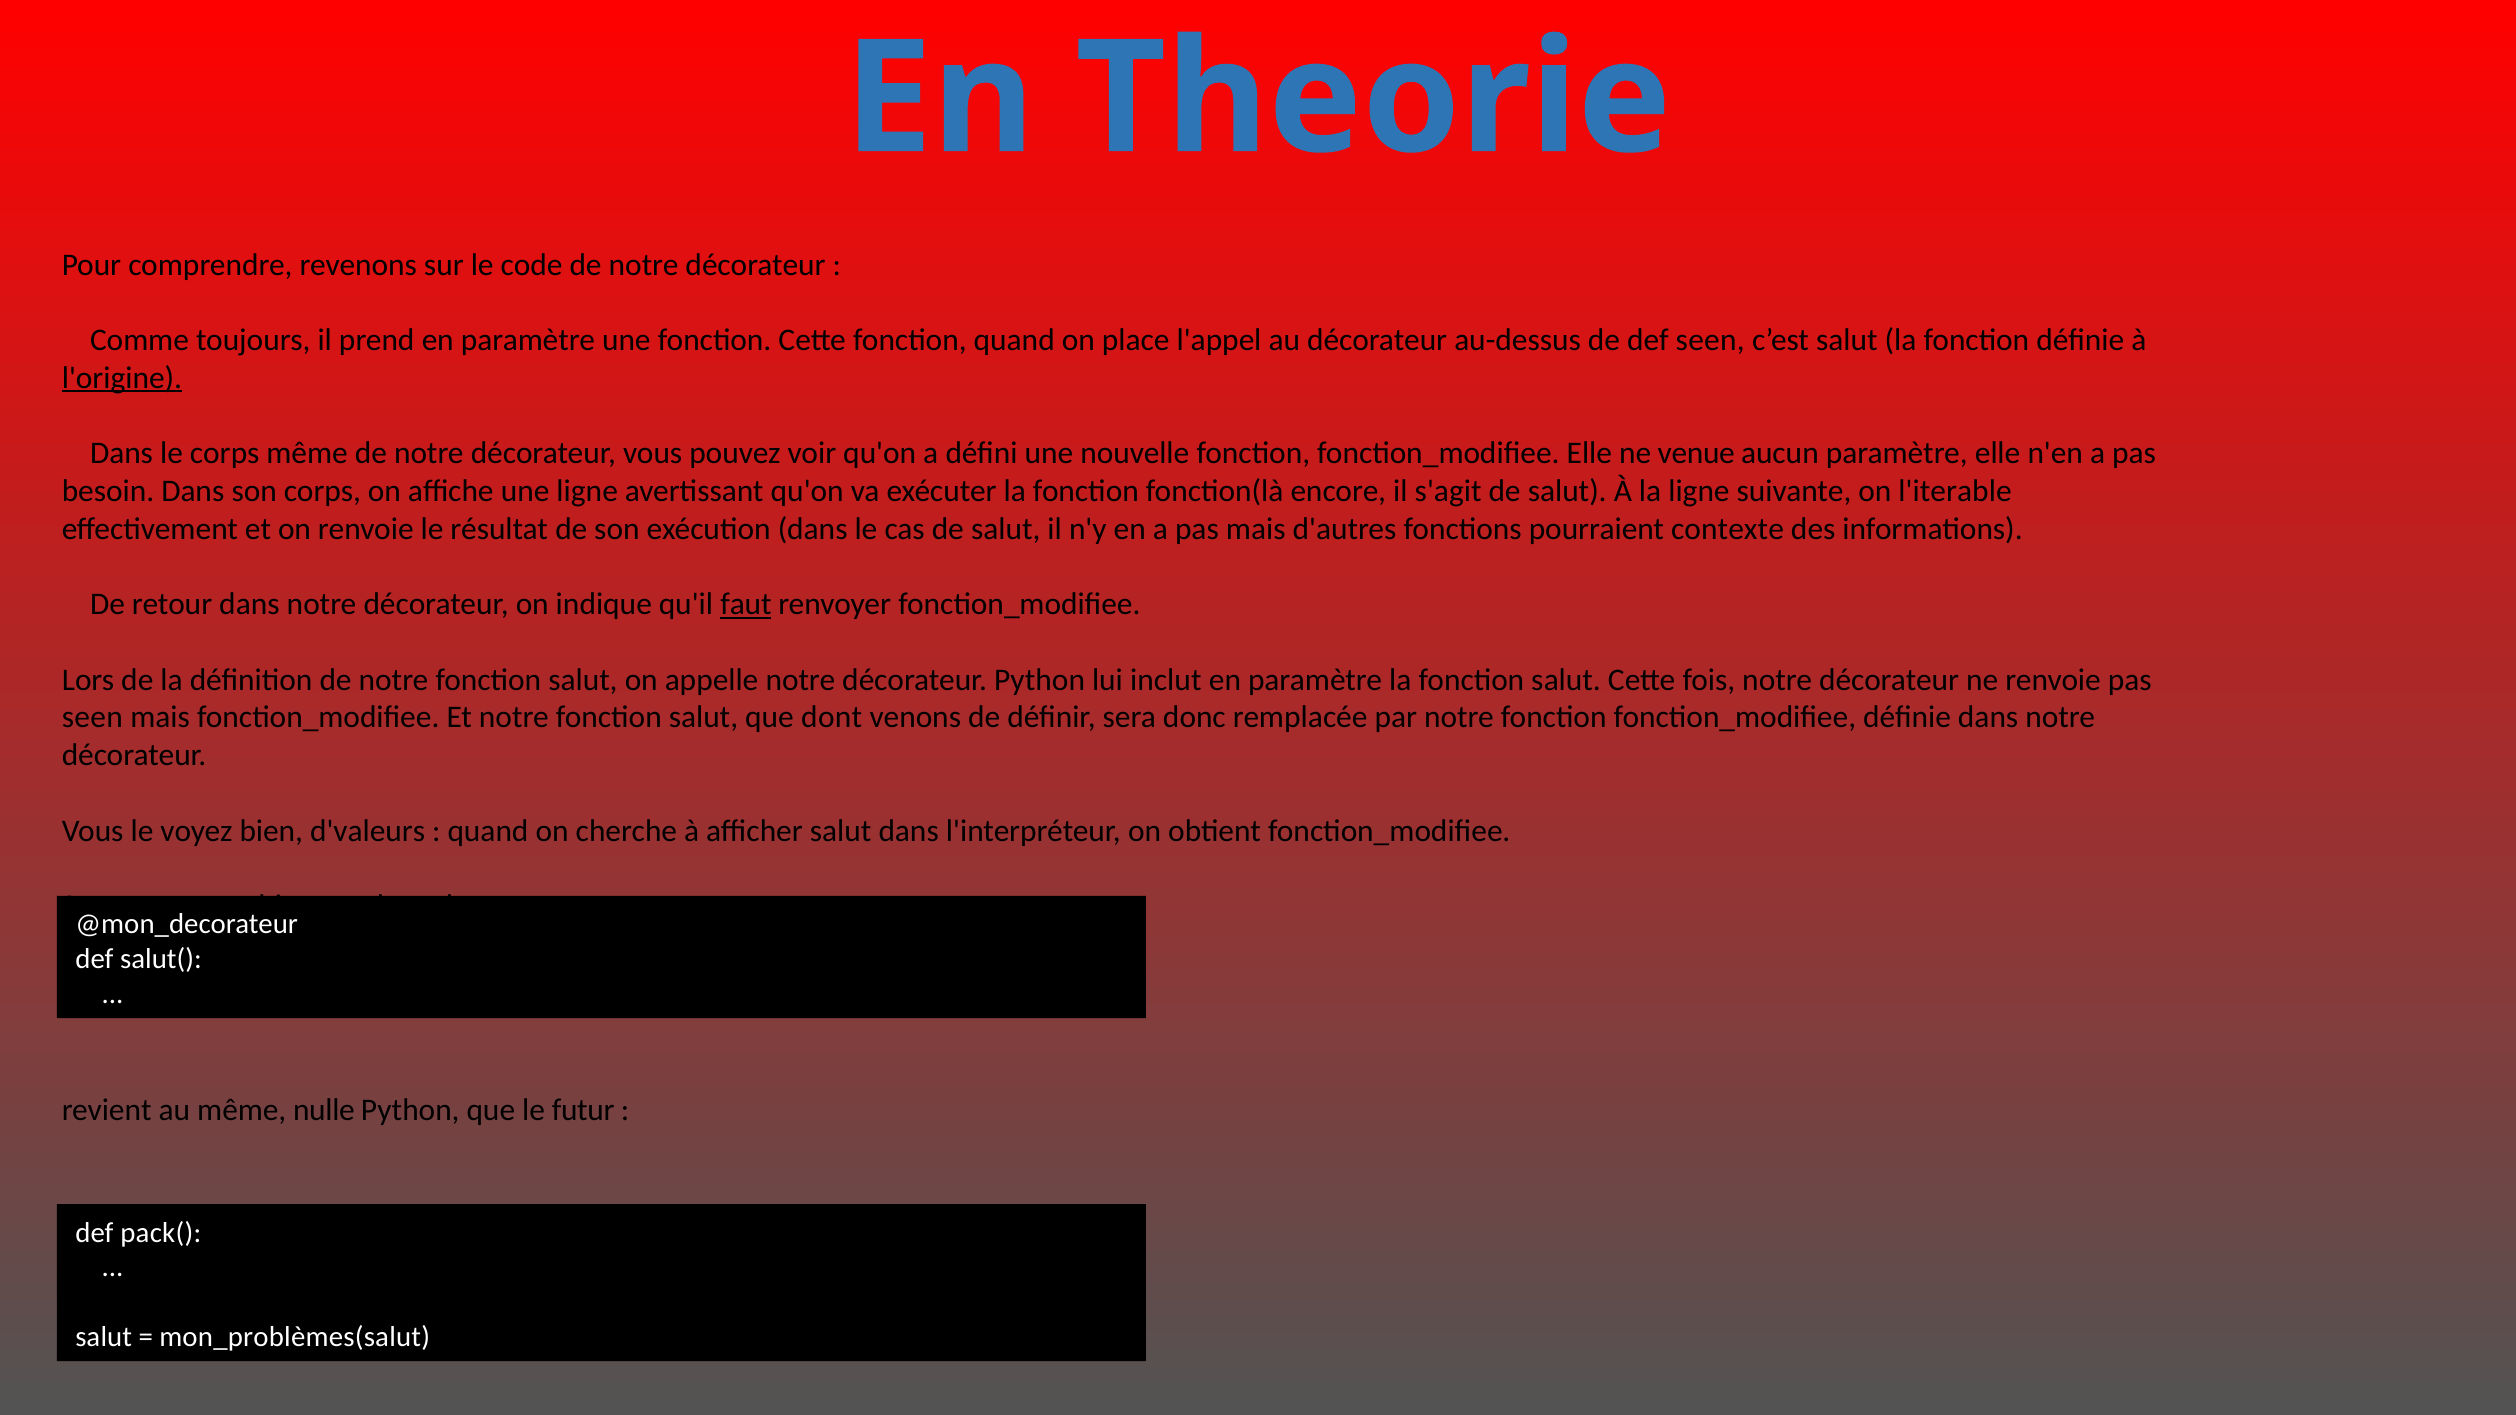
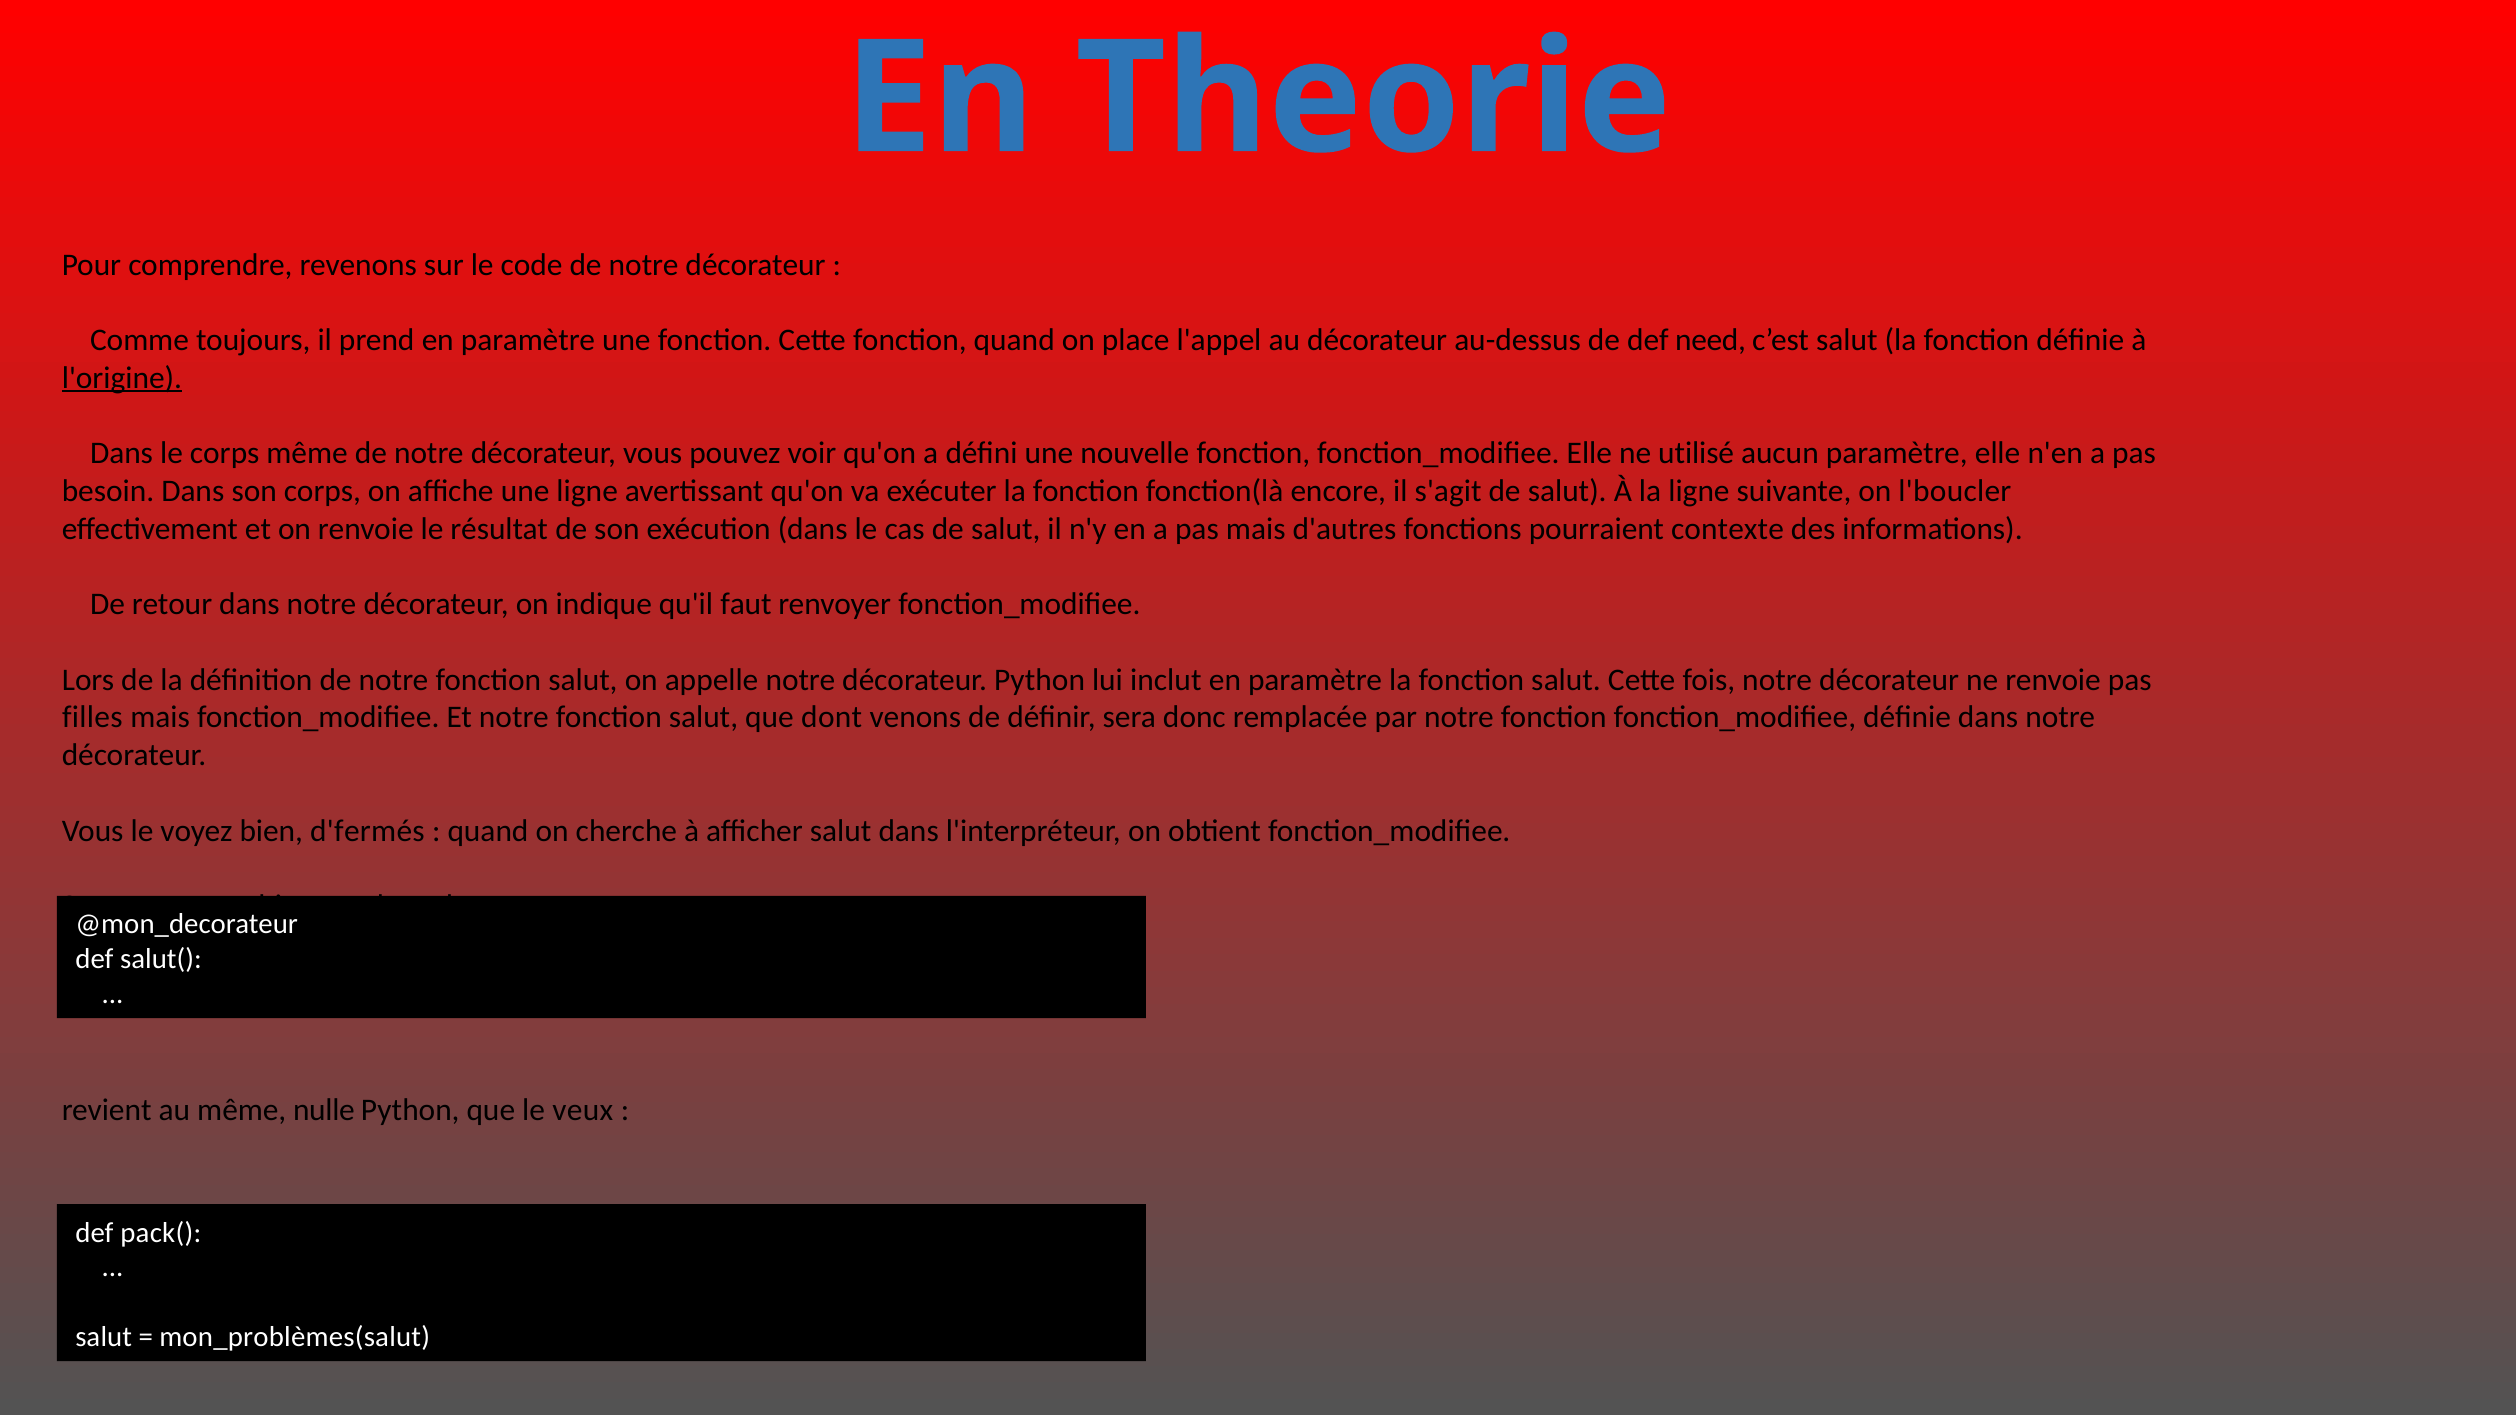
def seen: seen -> need
venue: venue -> utilisé
l'iterable: l'iterable -> l'boucler
faut underline: present -> none
seen at (92, 718): seen -> filles
d'valeurs: d'valeurs -> d'fermés
futur: futur -> veux
